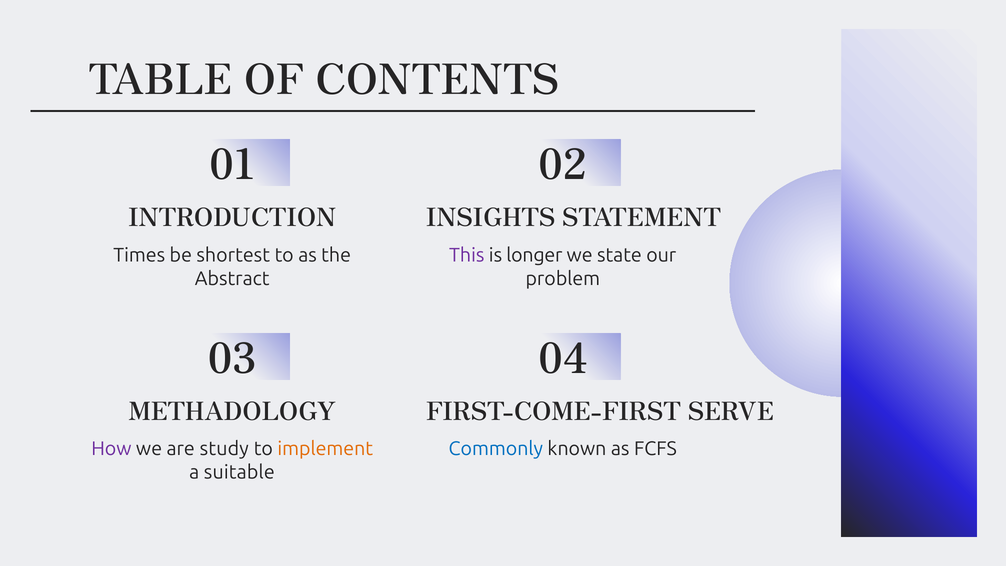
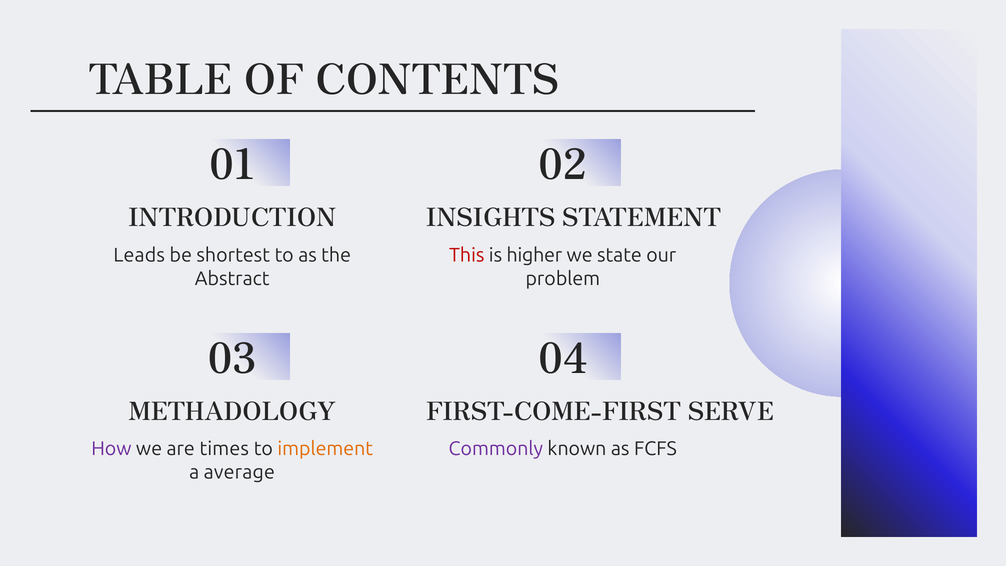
Times: Times -> Leads
This colour: purple -> red
longer: longer -> higher
study: study -> times
Commonly colour: blue -> purple
suitable: suitable -> average
